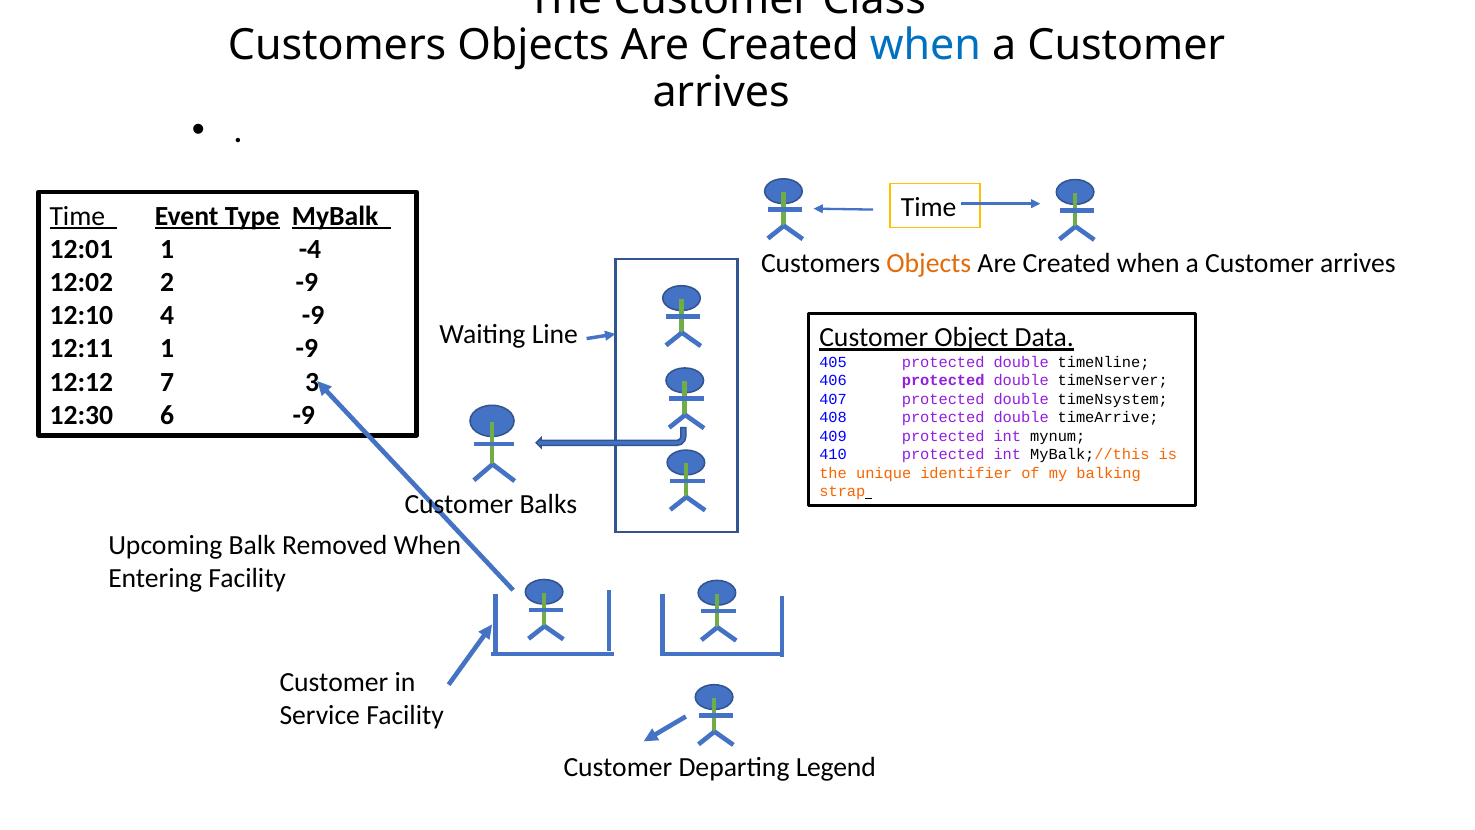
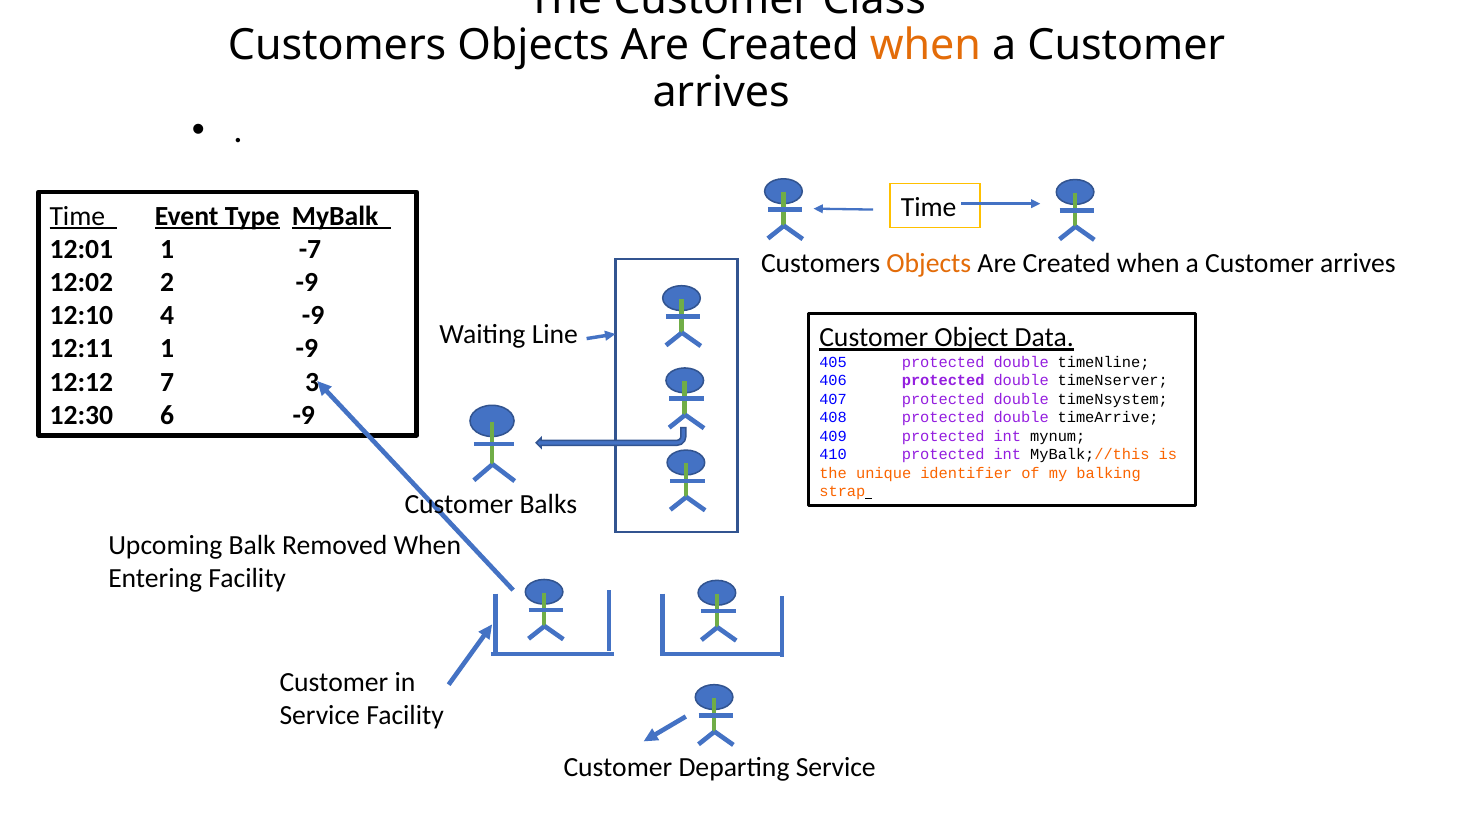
when at (925, 46) colour: blue -> orange
-4: -4 -> -7
Departing Legend: Legend -> Service
